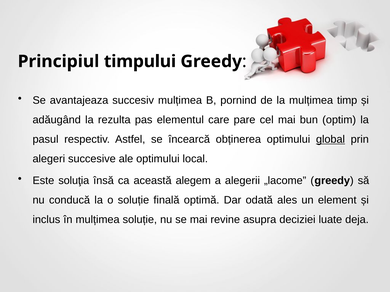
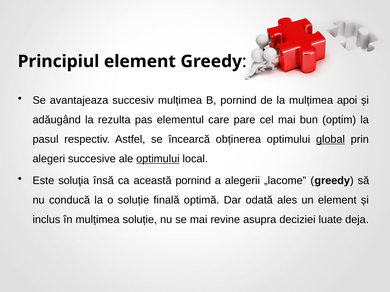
Principiul timpului: timpului -> element
timp: timp -> apoi
optimului at (158, 159) underline: none -> present
această alegem: alegem -> pornind
